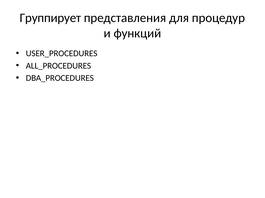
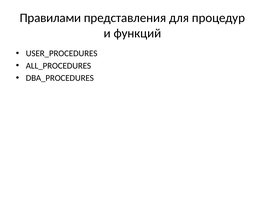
Группирует: Группирует -> Правилами
